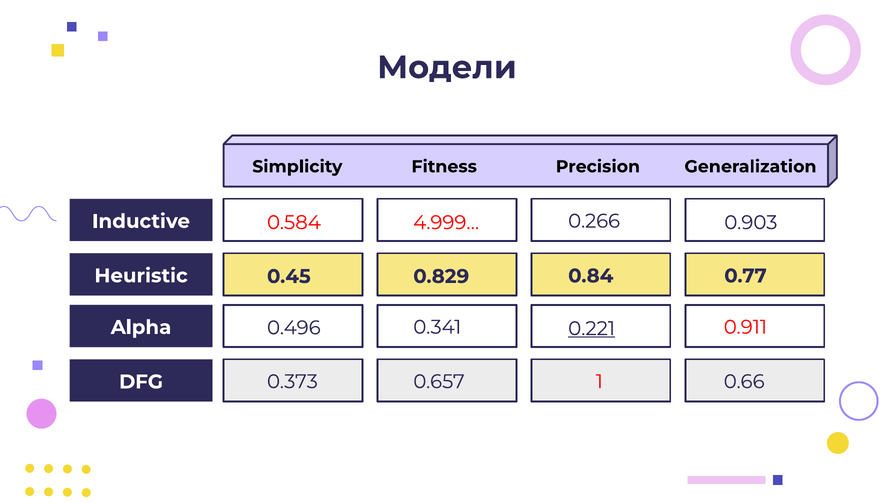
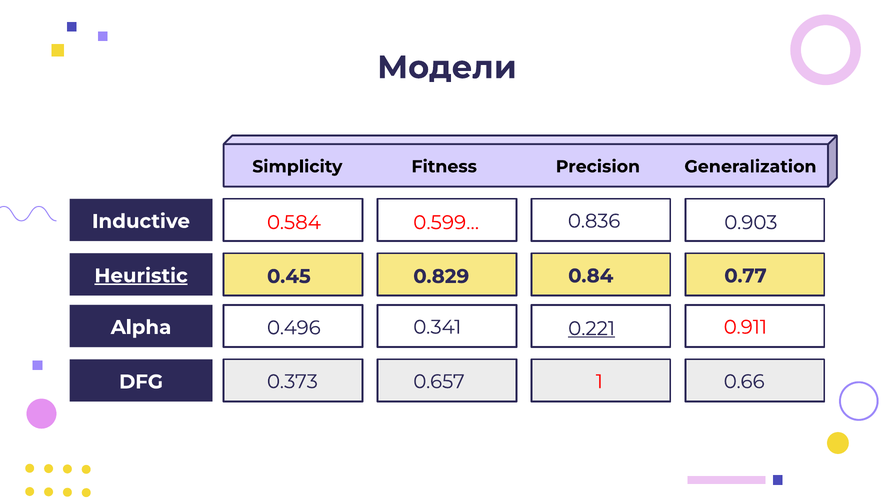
0.266: 0.266 -> 0.836
4.999…: 4.999… -> 0.599…
Heuristic underline: none -> present
